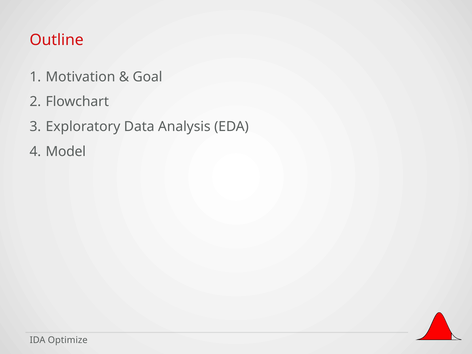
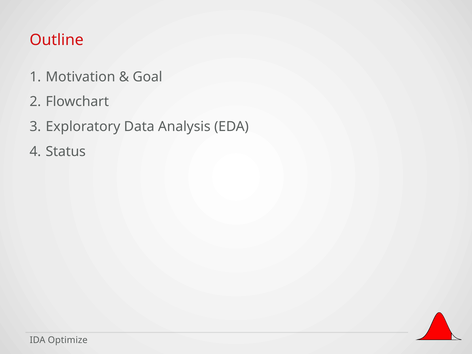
Model: Model -> Status
